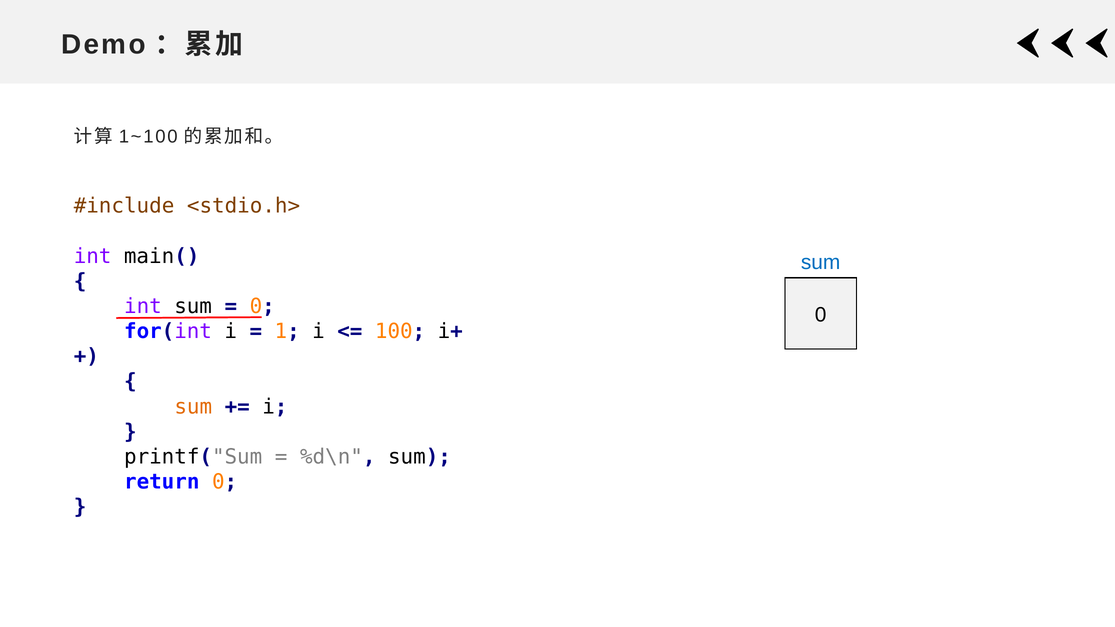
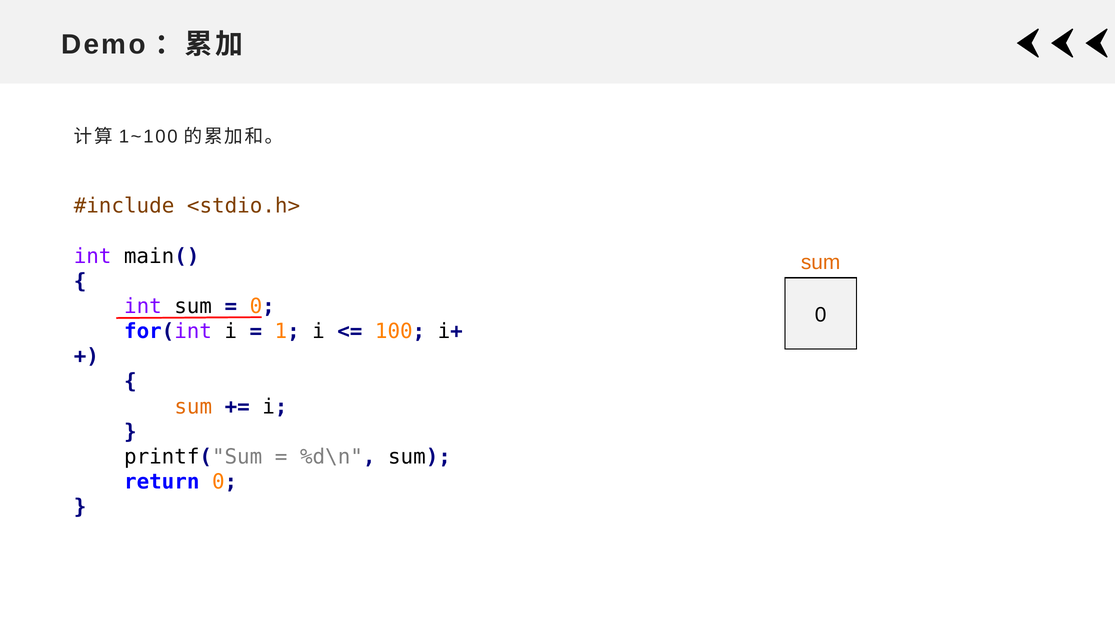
sum at (821, 262) colour: blue -> orange
